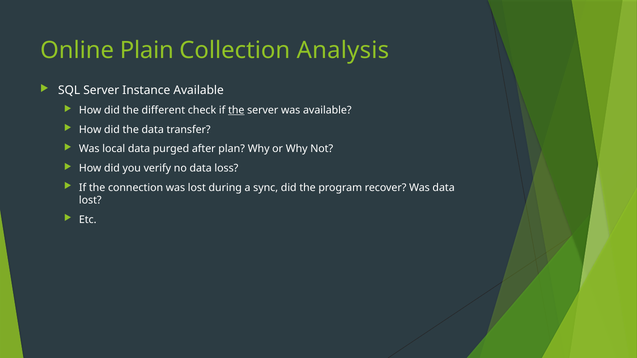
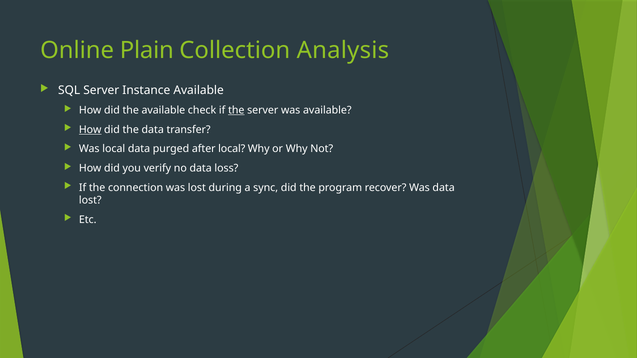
the different: different -> available
How at (90, 130) underline: none -> present
after plan: plan -> local
